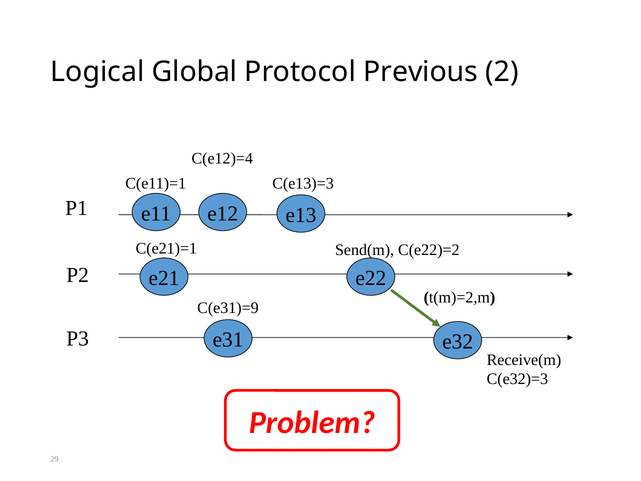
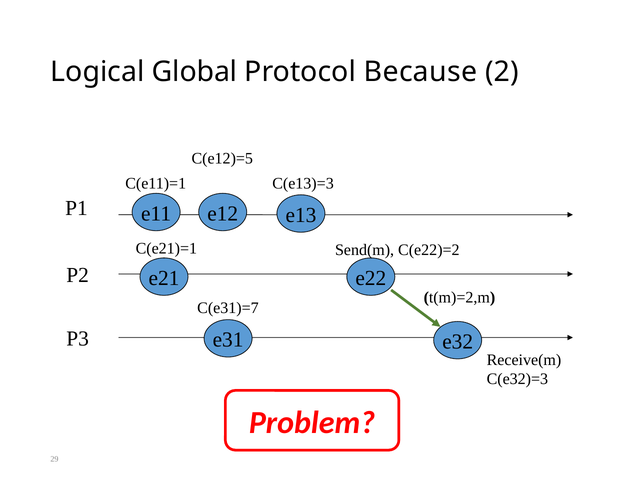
Previous: Previous -> Because
C(e12)=4: C(e12)=4 -> C(e12)=5
C(e31)=9: C(e31)=9 -> C(e31)=7
